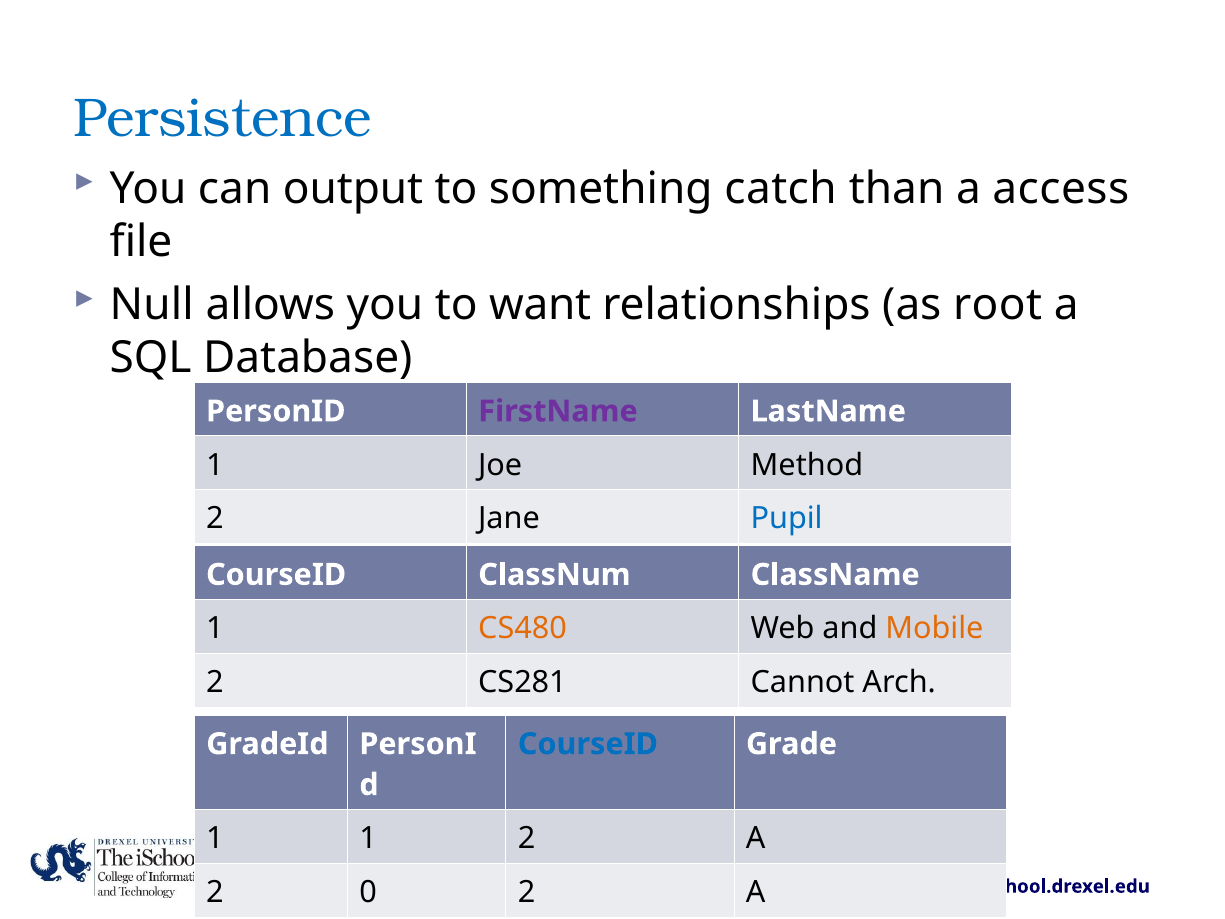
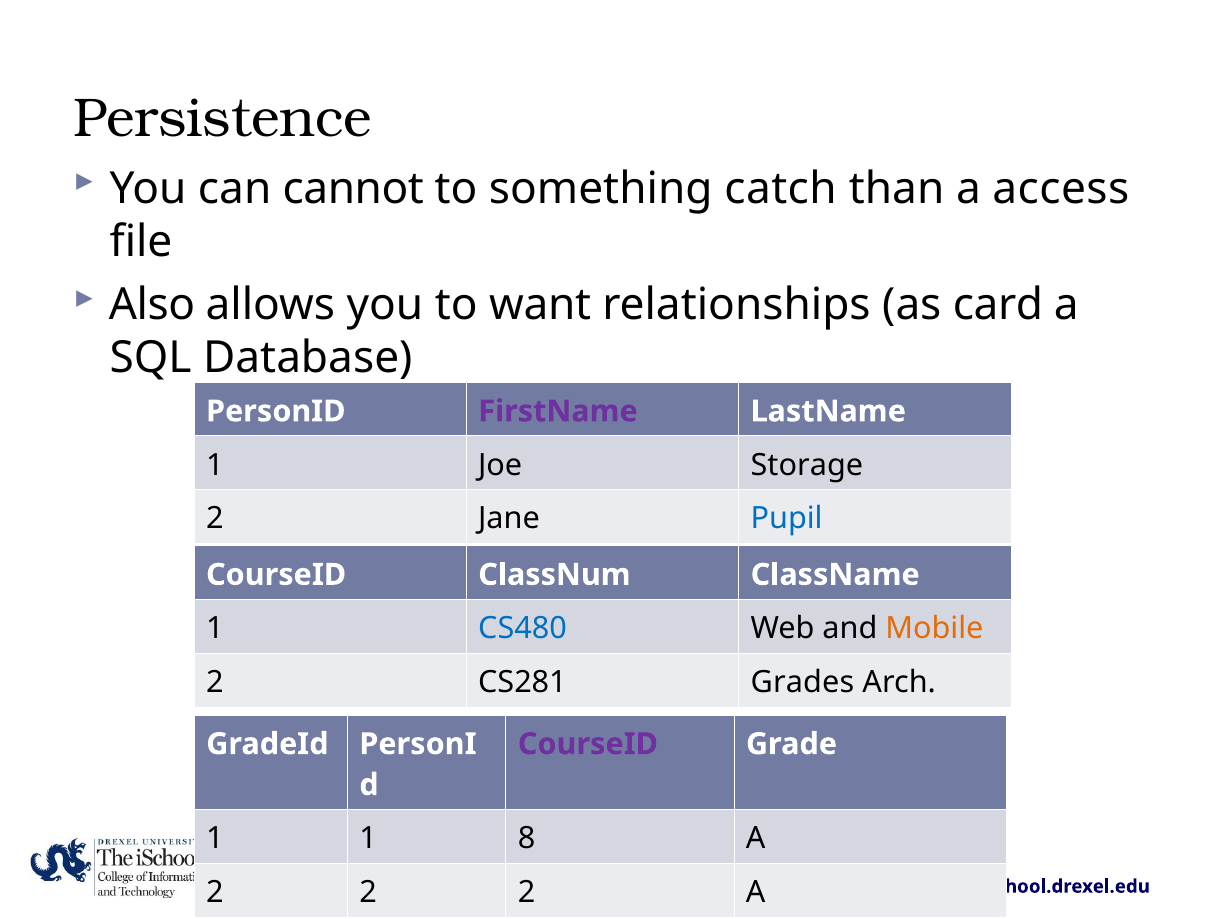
Persistence colour: blue -> black
output: output -> cannot
Null: Null -> Also
root: root -> card
Method: Method -> Storage
CS480 colour: orange -> blue
Cannot: Cannot -> Grades
CourseID at (588, 744) colour: blue -> purple
1 2: 2 -> 8
0 at (368, 892): 0 -> 2
